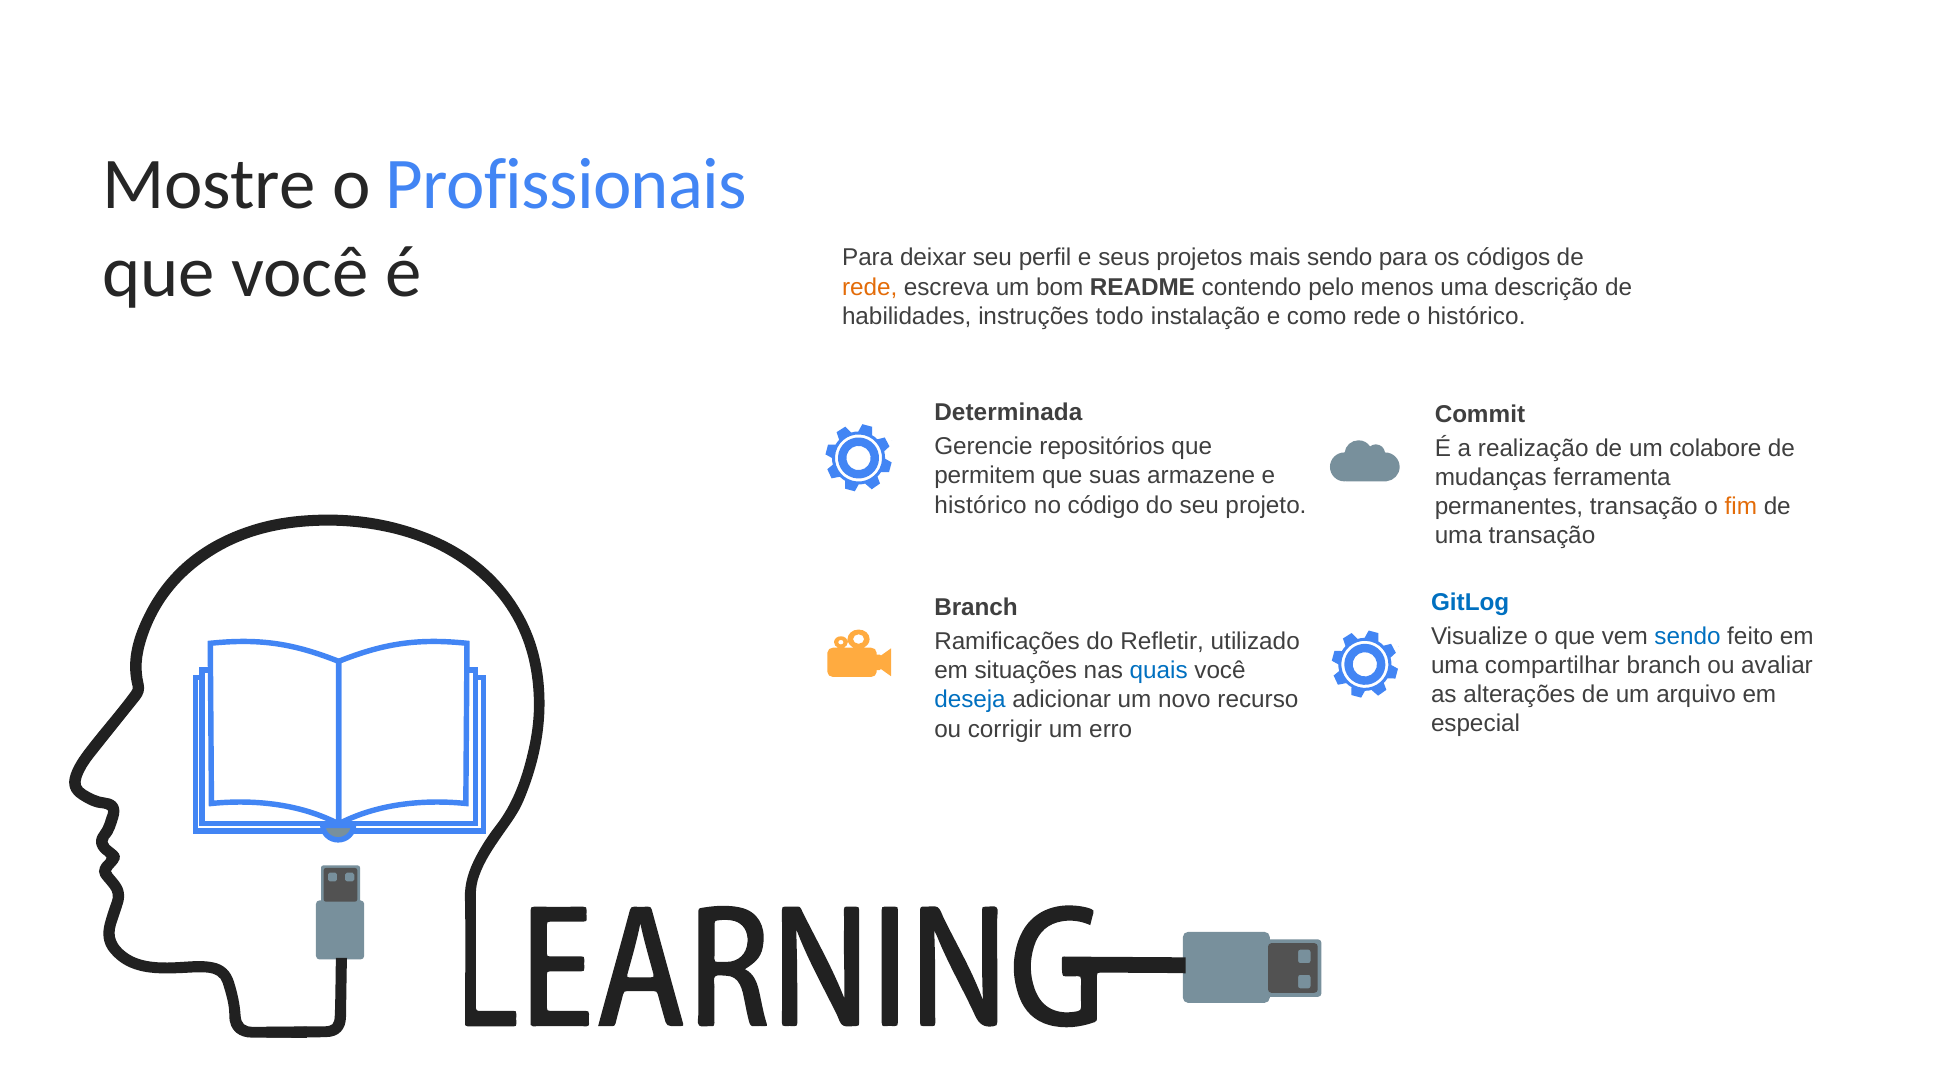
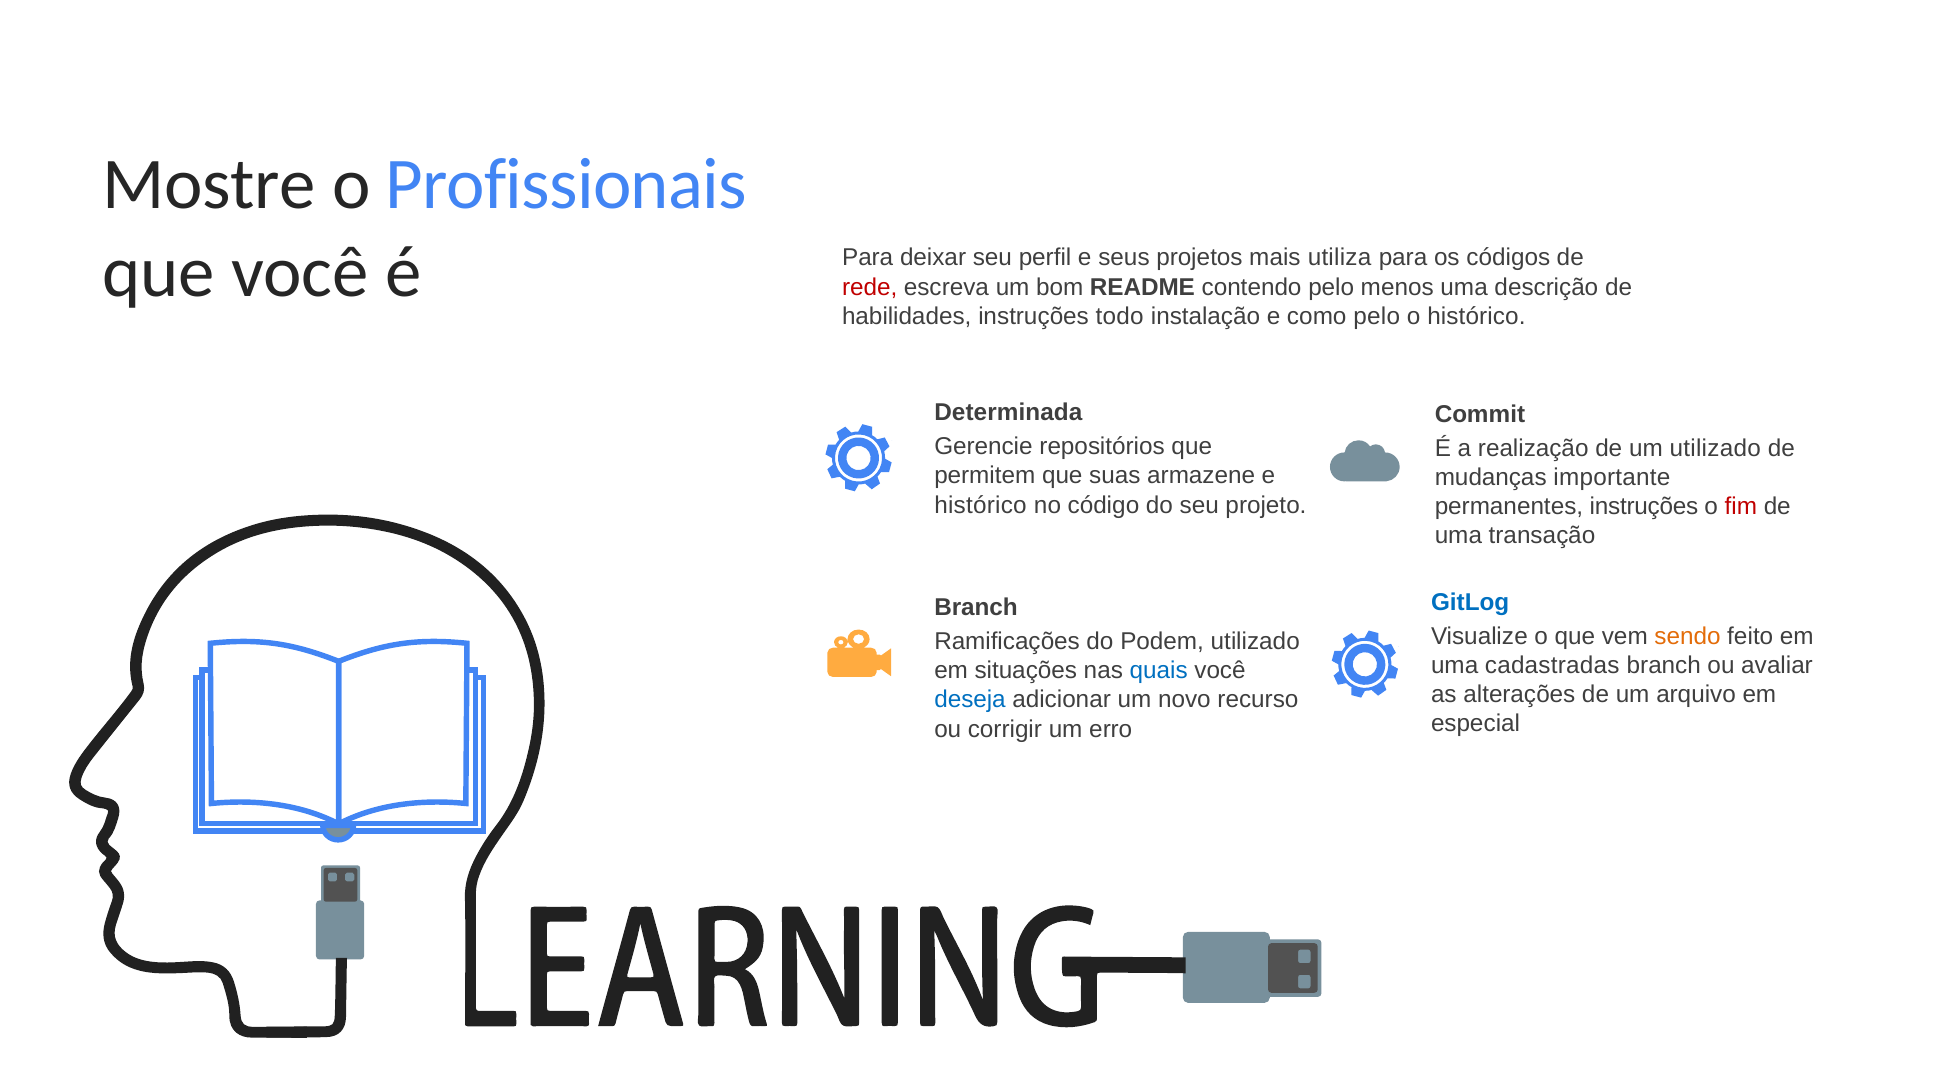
mais sendo: sendo -> utiliza
rede at (870, 287) colour: orange -> red
como rede: rede -> pelo
um colabore: colabore -> utilizado
ferramenta: ferramenta -> importante
permanentes transação: transação -> instruções
fim colour: orange -> red
sendo at (1687, 636) colour: blue -> orange
Refletir: Refletir -> Podem
compartilhar: compartilhar -> cadastradas
